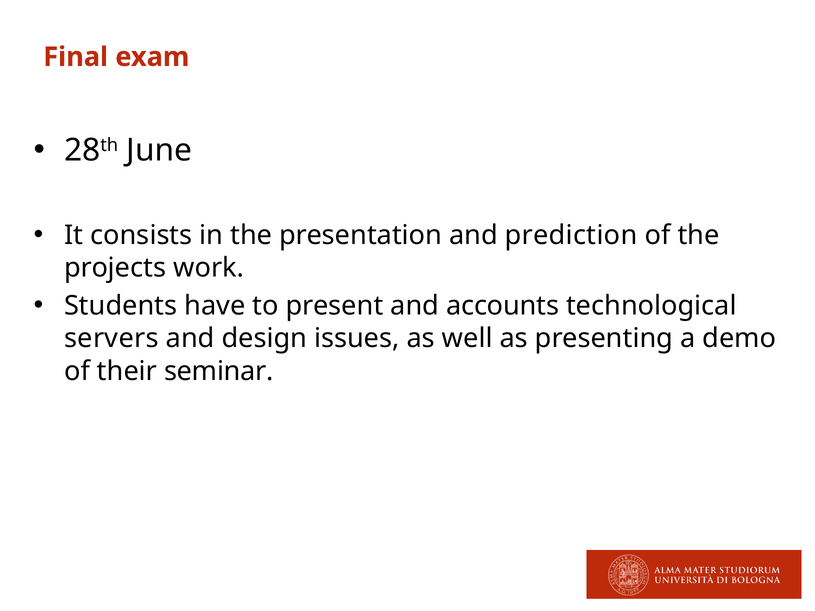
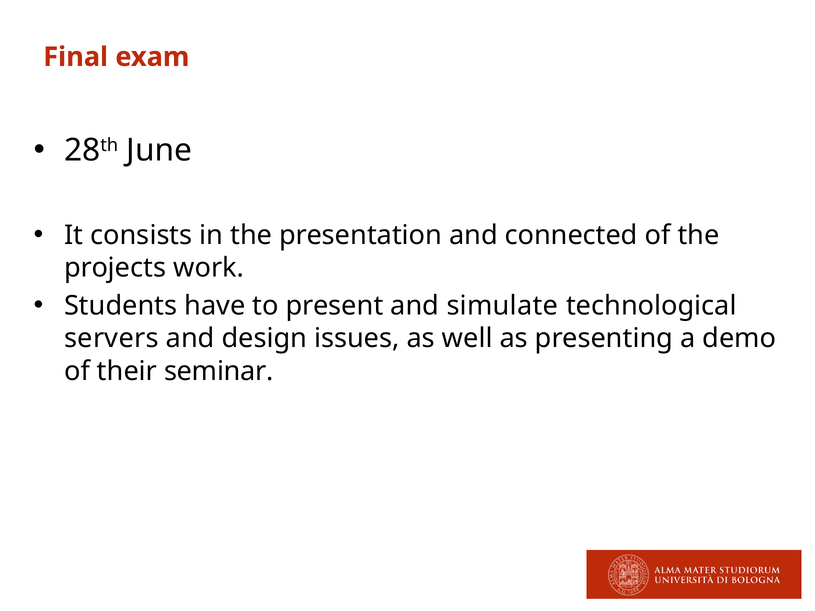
prediction: prediction -> connected
accounts: accounts -> simulate
